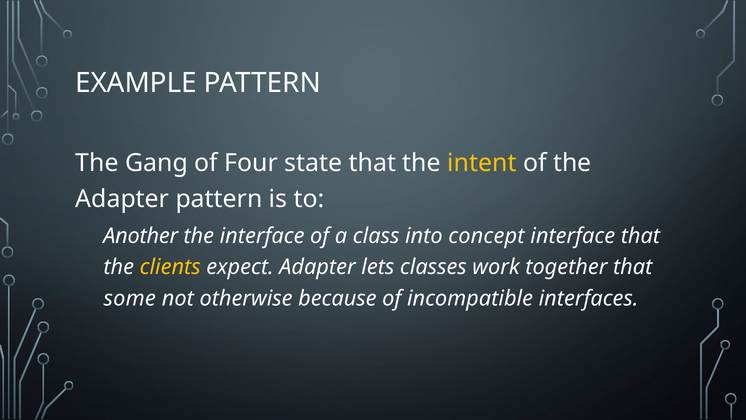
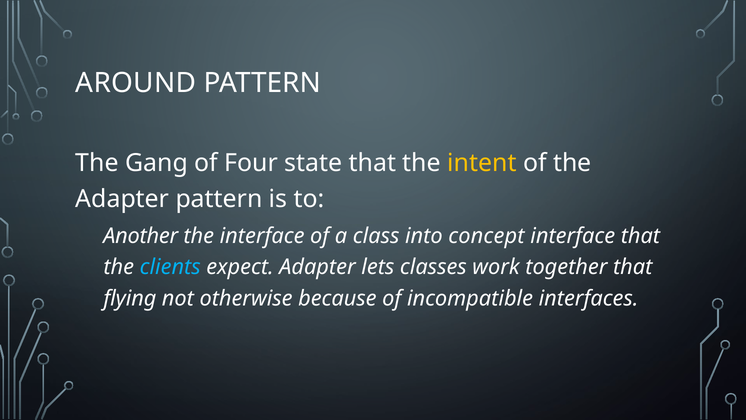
EXAMPLE: EXAMPLE -> AROUND
clients colour: yellow -> light blue
some: some -> flying
